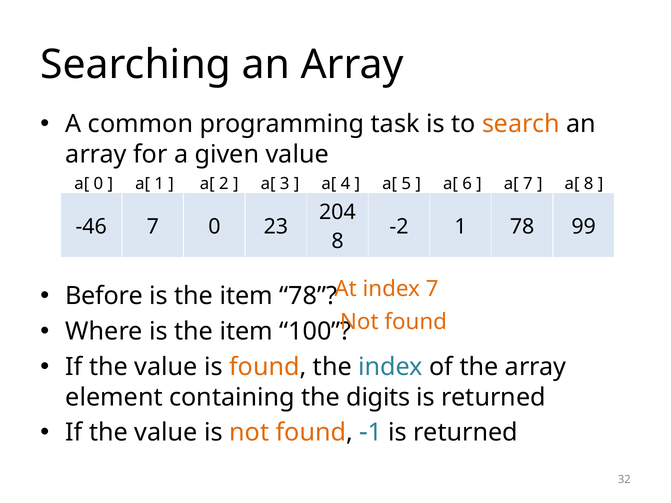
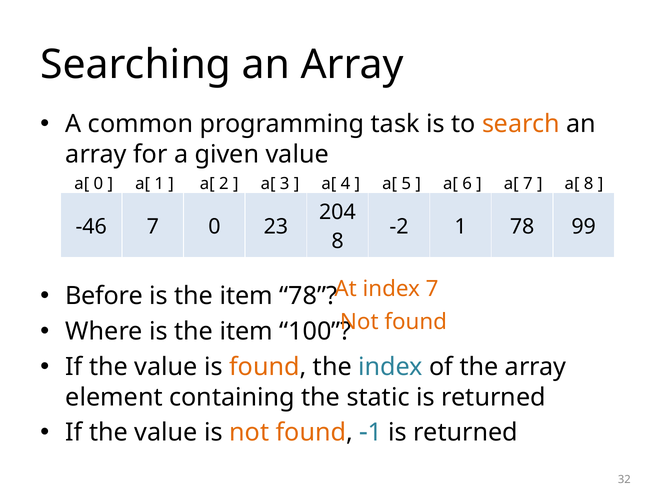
digits: digits -> static
